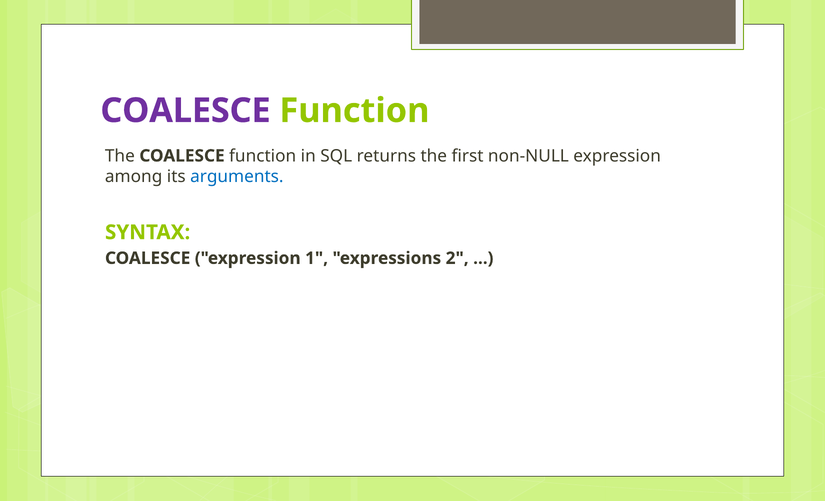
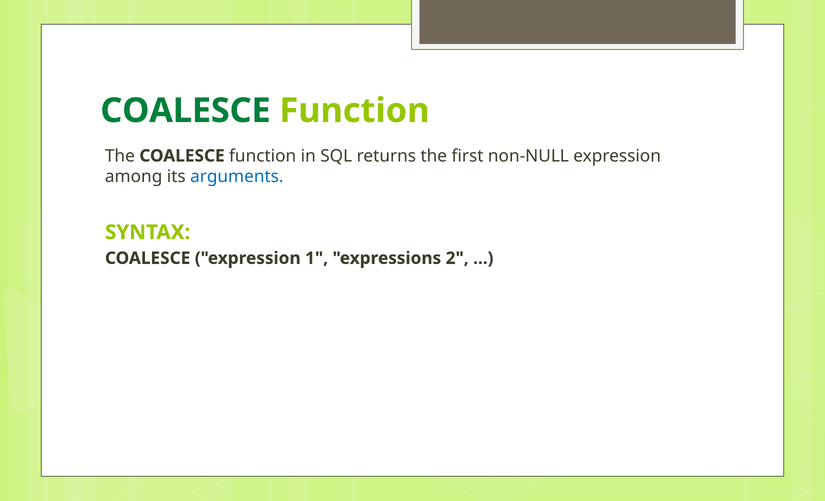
COALESCE at (186, 111) colour: purple -> green
